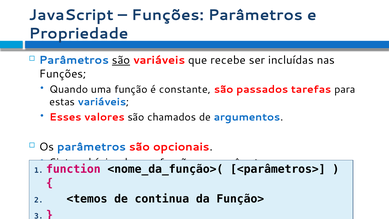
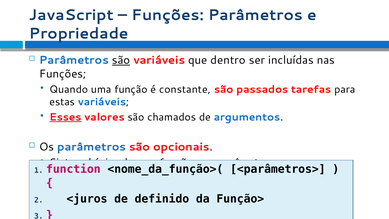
recebe: recebe -> dentro
Esses underline: none -> present
<temos: <temos -> <juros
continua: continua -> definido
